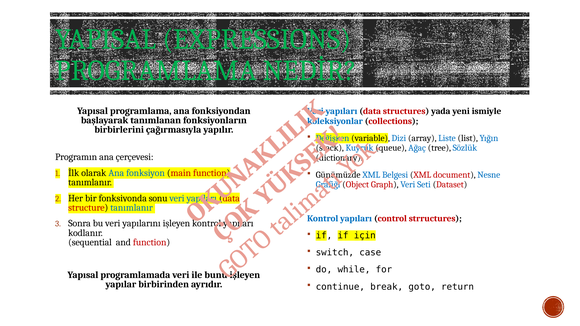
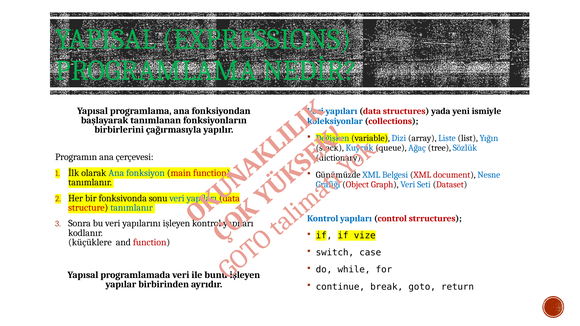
için: için -> vize
sequential: sequential -> küçüklere
